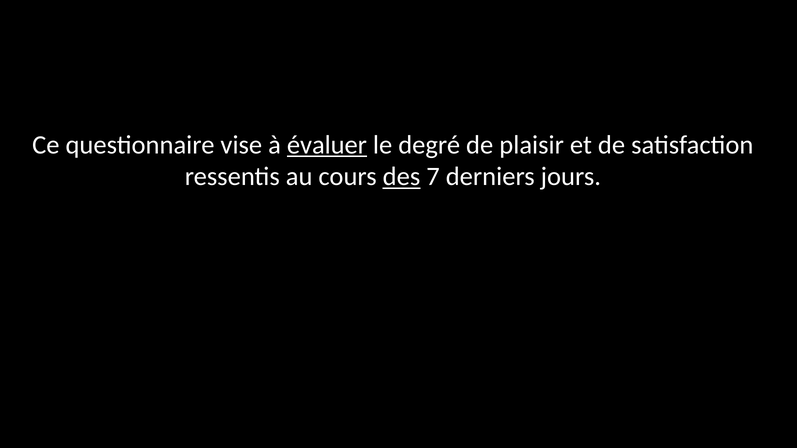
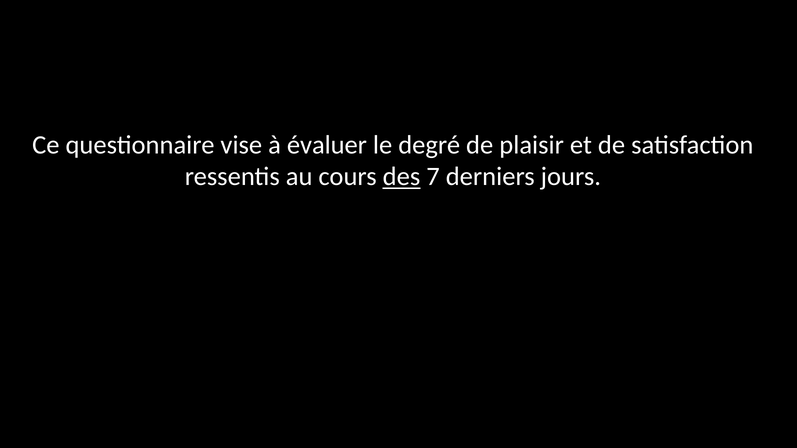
évaluer underline: present -> none
